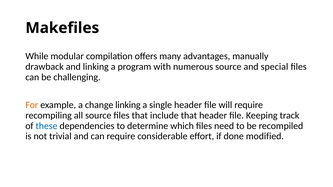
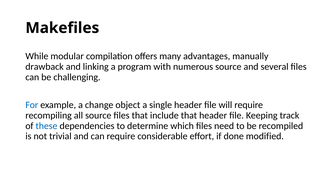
special: special -> several
For colour: orange -> blue
change linking: linking -> object
